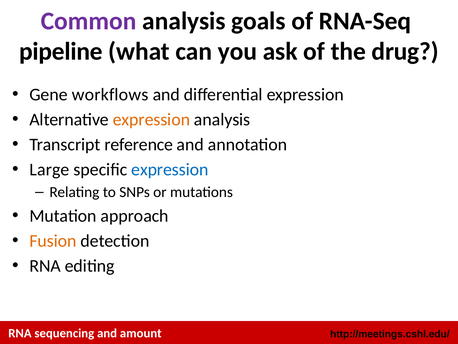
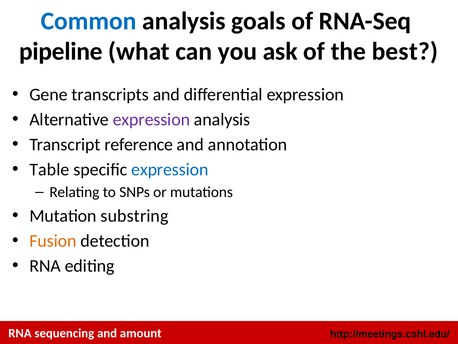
Common colour: purple -> blue
drug: drug -> best
workflows: workflows -> transcripts
expression at (151, 119) colour: orange -> purple
Large: Large -> Table
approach: approach -> substring
